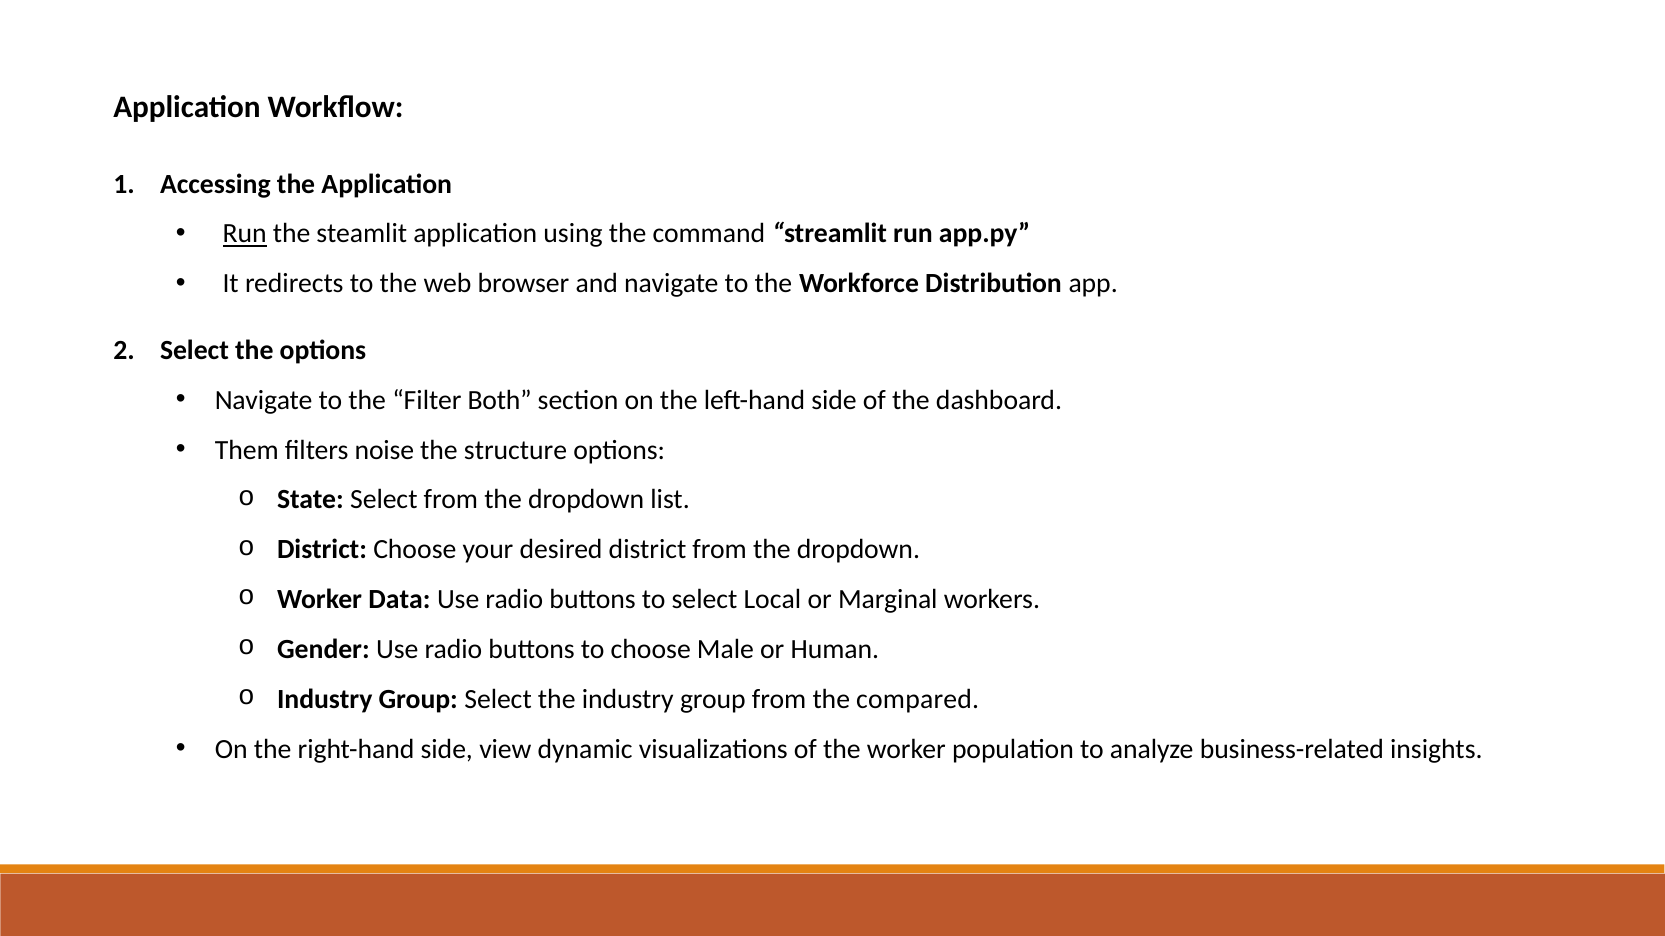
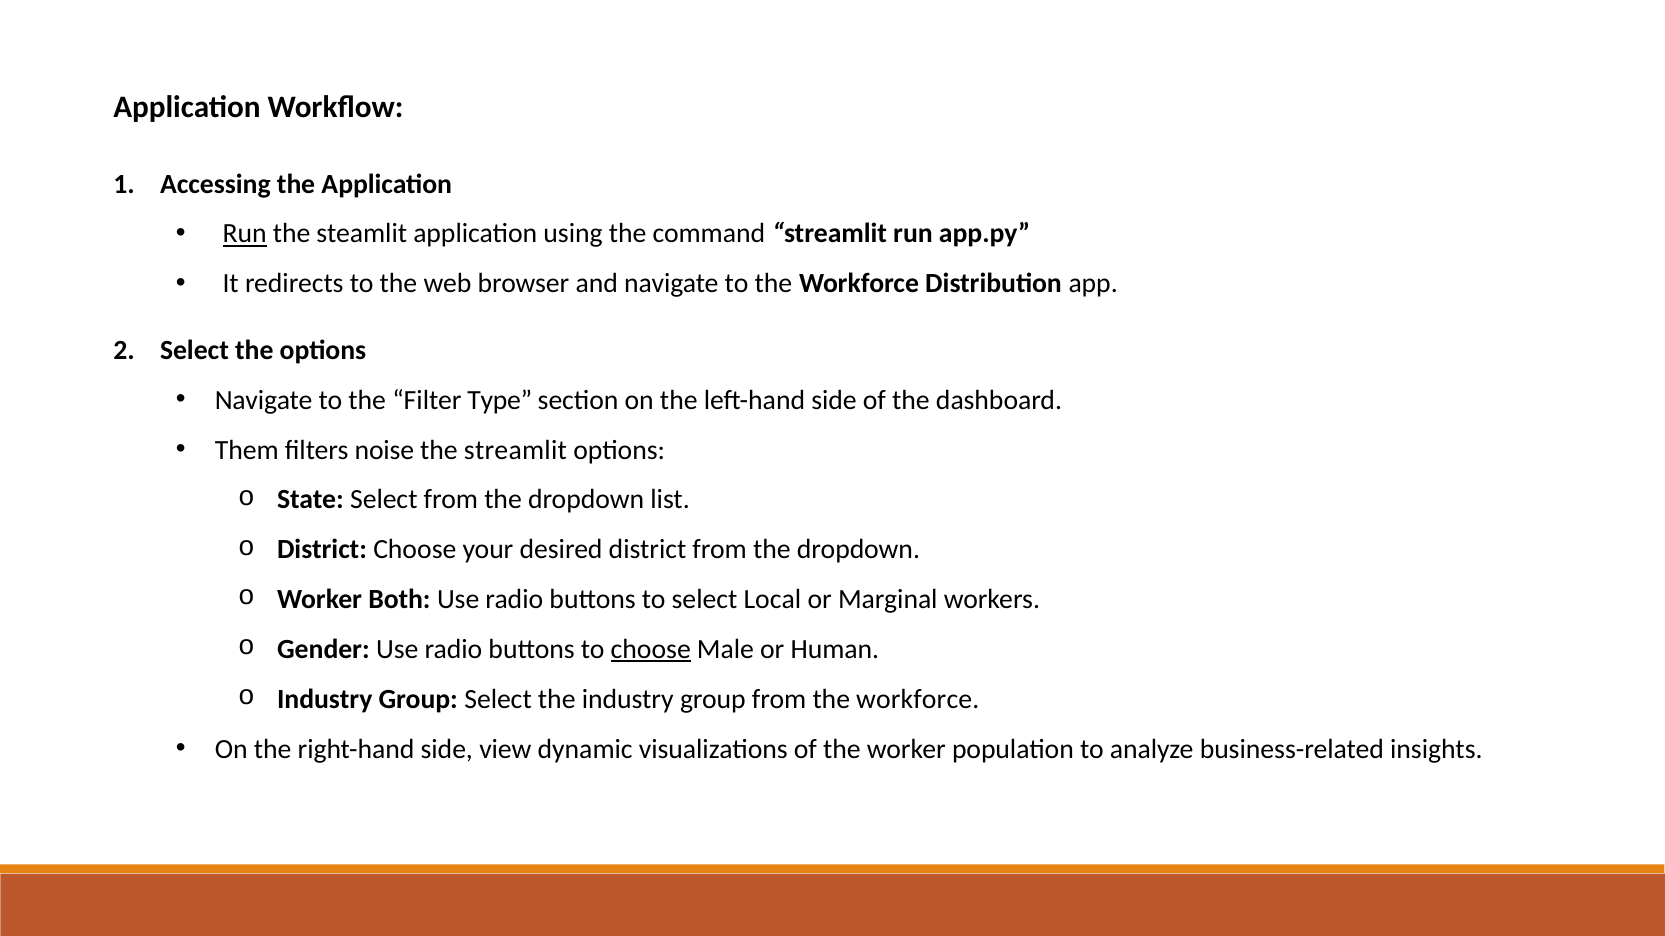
Both: Both -> Type
the structure: structure -> streamlit
Data: Data -> Both
choose at (651, 650) underline: none -> present
from the compared: compared -> workforce
